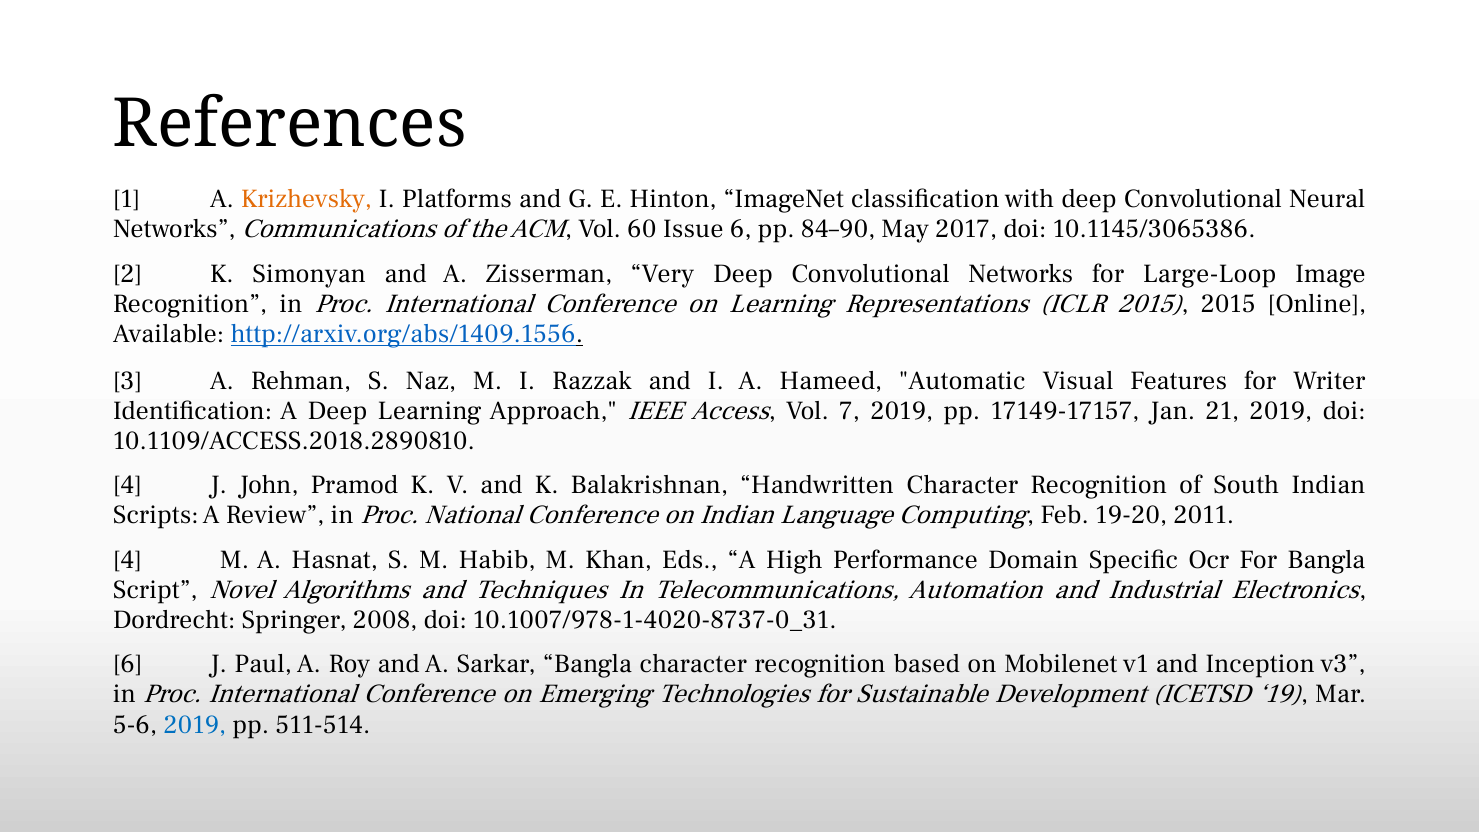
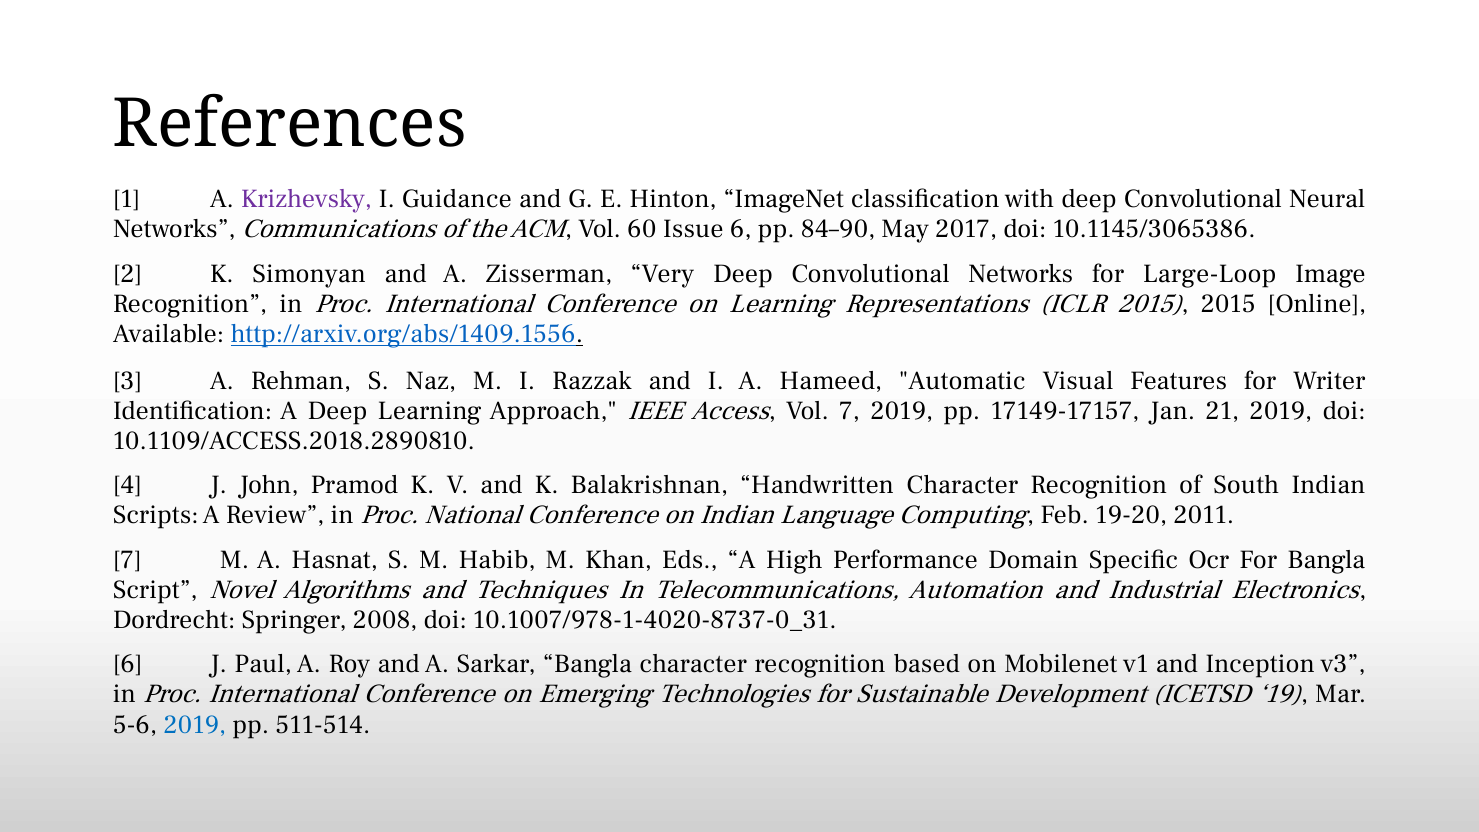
Krizhevsky colour: orange -> purple
Platforms: Platforms -> Guidance
4 at (127, 559): 4 -> 7
